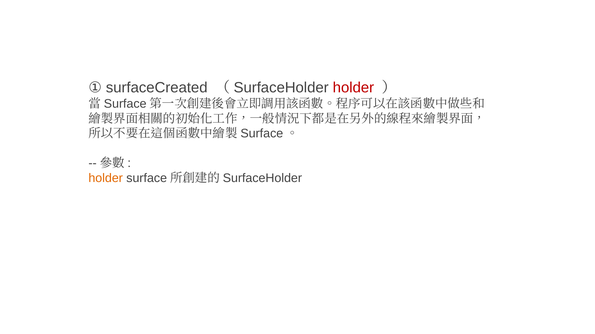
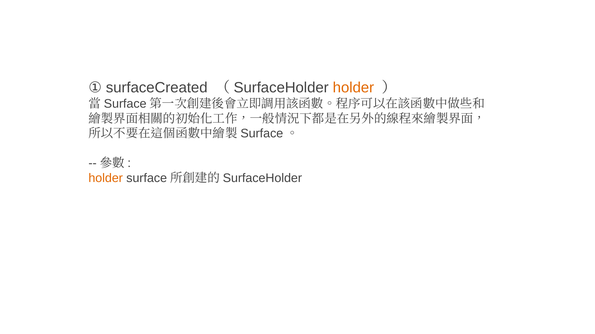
holder at (353, 88) colour: red -> orange
